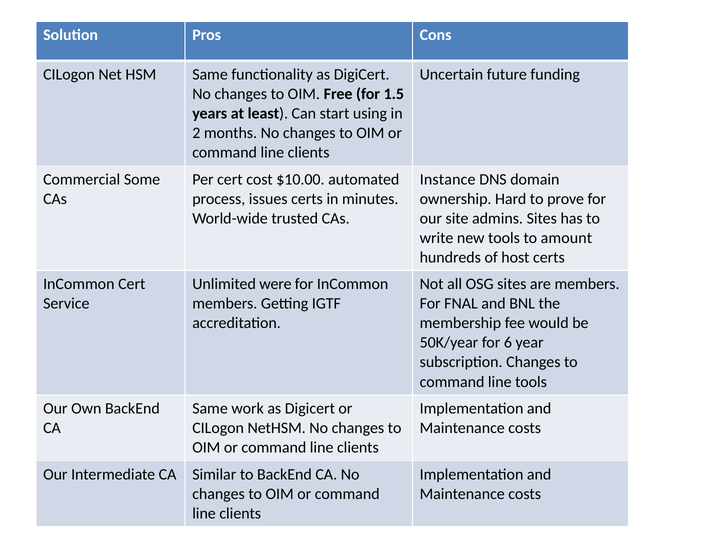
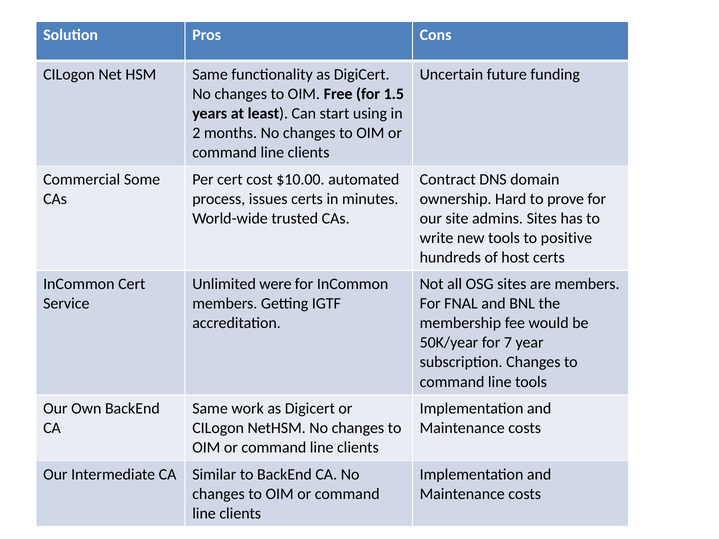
Instance: Instance -> Contract
amount: amount -> positive
6: 6 -> 7
